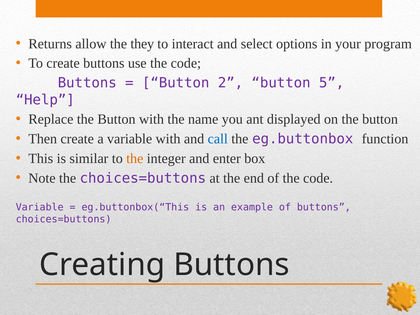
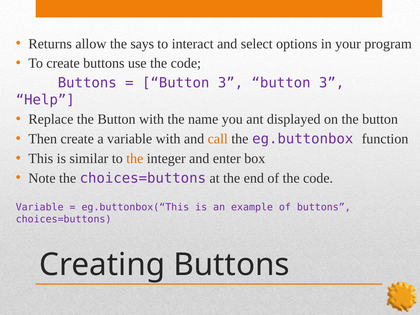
they: they -> says
2 at (230, 83): 2 -> 3
5 at (332, 83): 5 -> 3
call colour: blue -> orange
